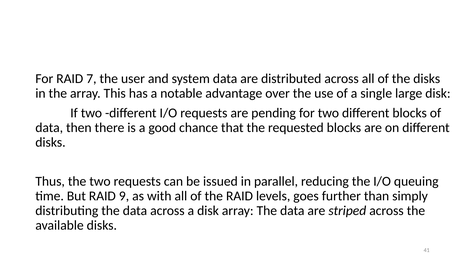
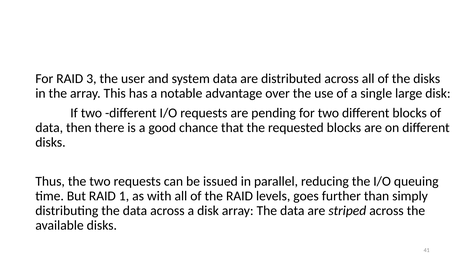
7: 7 -> 3
9: 9 -> 1
